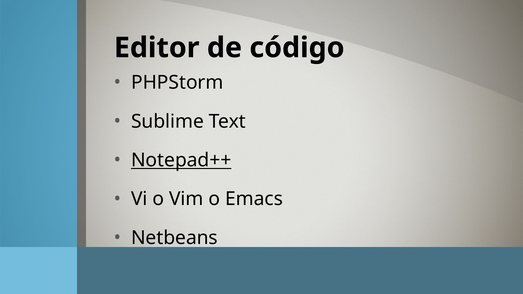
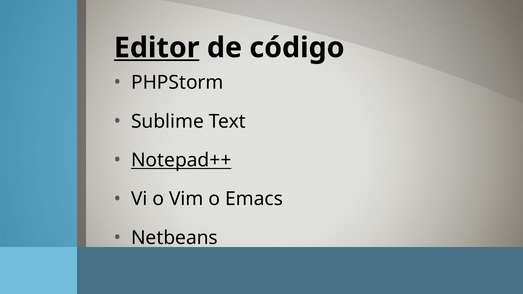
Editor underline: none -> present
